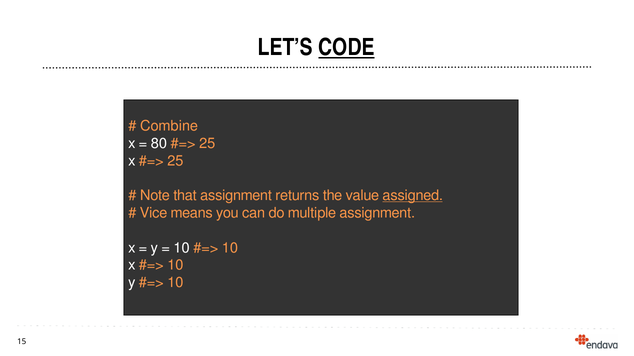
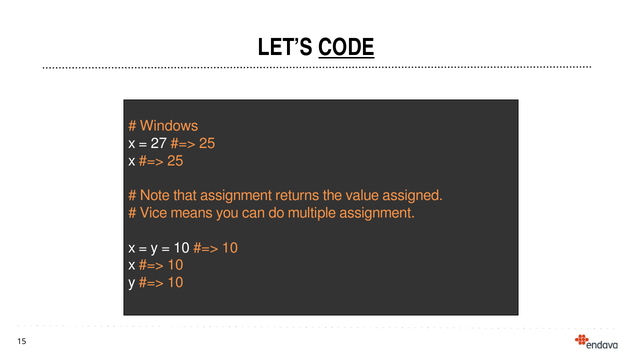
Combine: Combine -> Windows
80: 80 -> 27
assigned underline: present -> none
